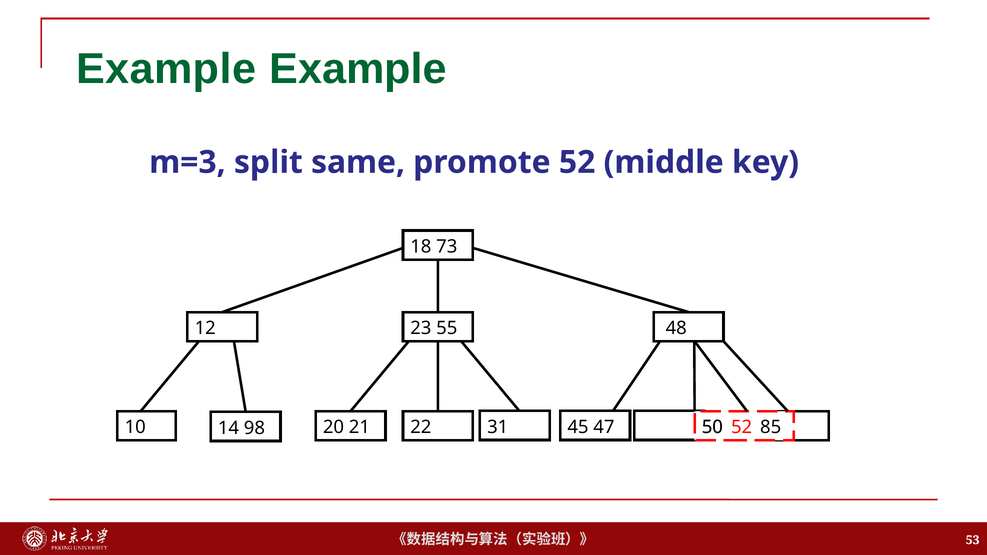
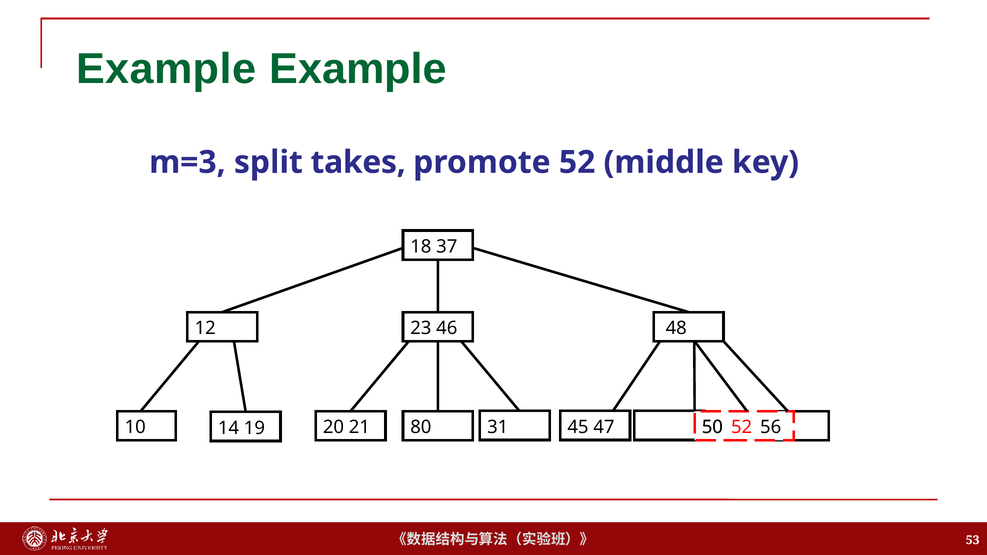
same: same -> takes
73: 73 -> 37
55: 55 -> 46
98: 98 -> 19
22: 22 -> 80
85: 85 -> 56
